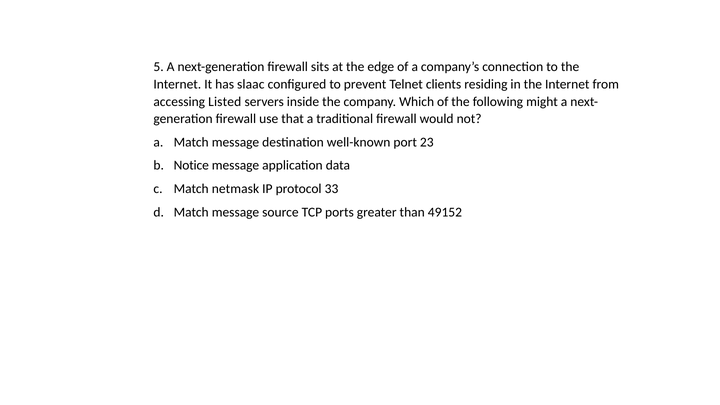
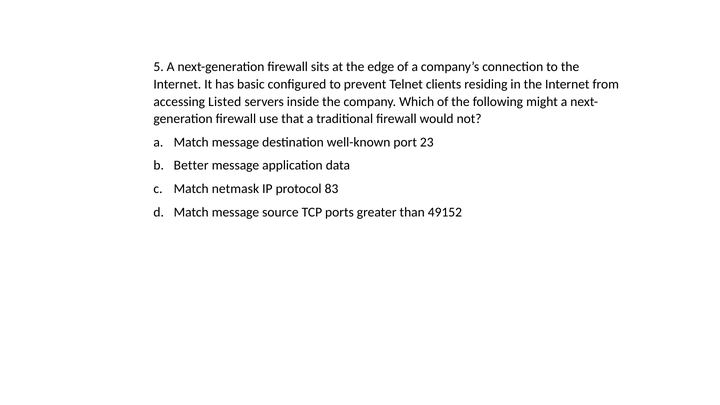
slaac: slaac -> basic
Notice: Notice -> Better
33: 33 -> 83
